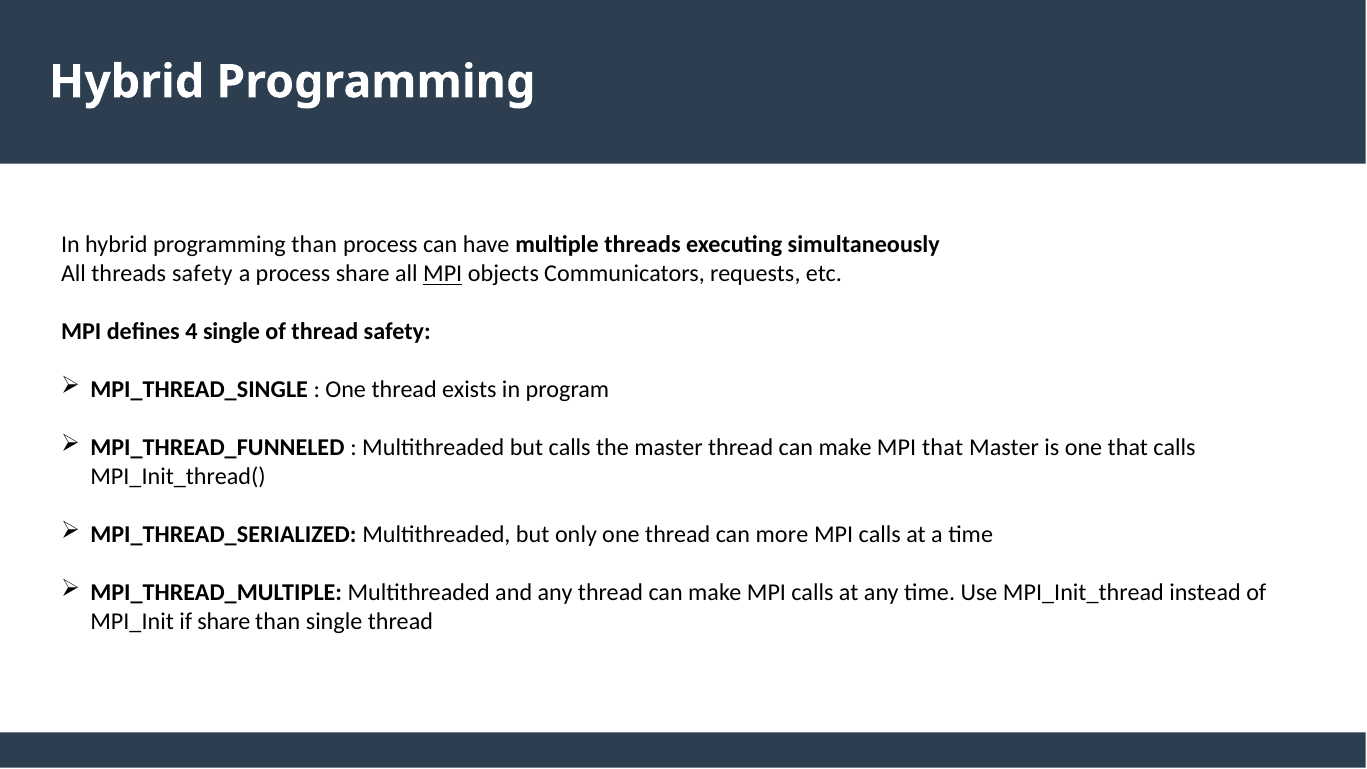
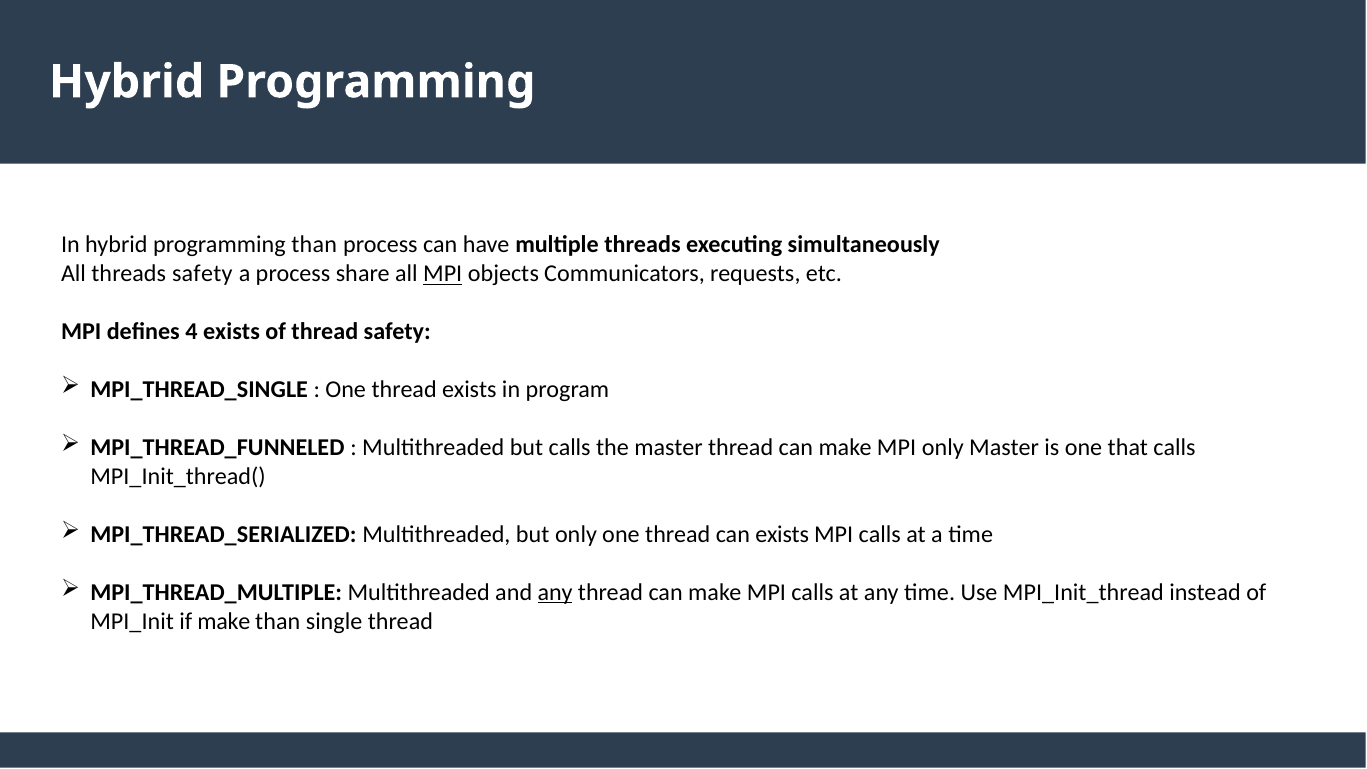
4 single: single -> exists
MPI that: that -> only
can more: more -> exists
any at (555, 592) underline: none -> present
if share: share -> make
